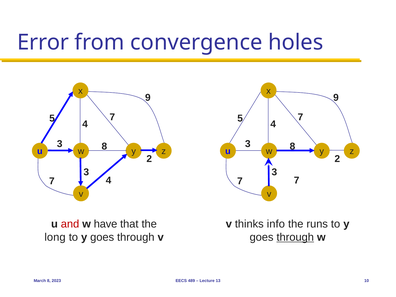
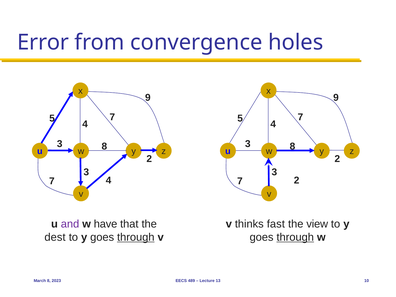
7 7: 7 -> 2
and colour: red -> purple
info: info -> fast
runs: runs -> view
long: long -> dest
through at (136, 237) underline: none -> present
